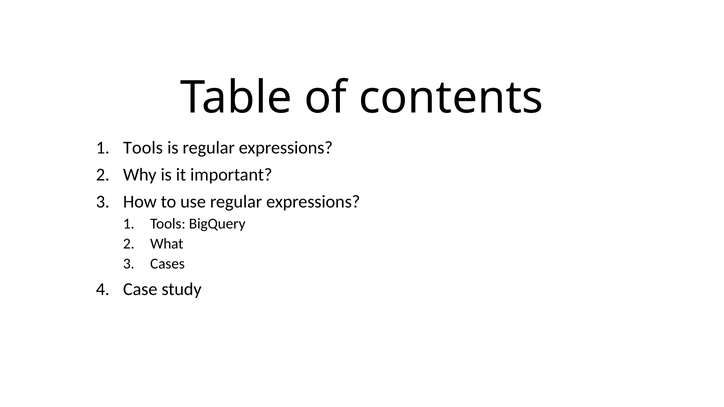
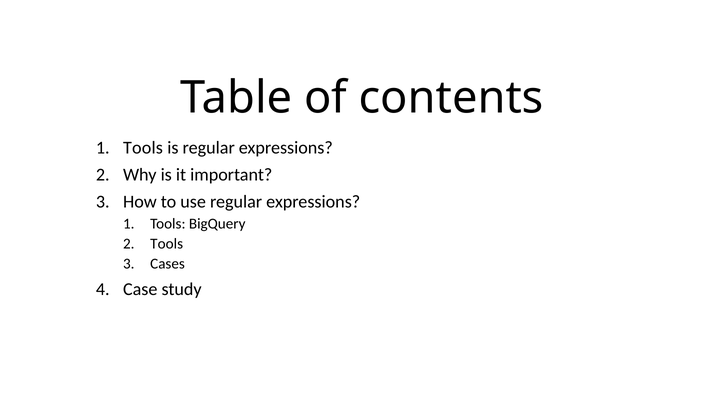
What at (167, 244): What -> Tools
